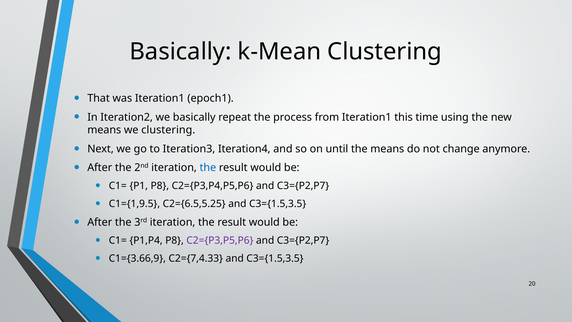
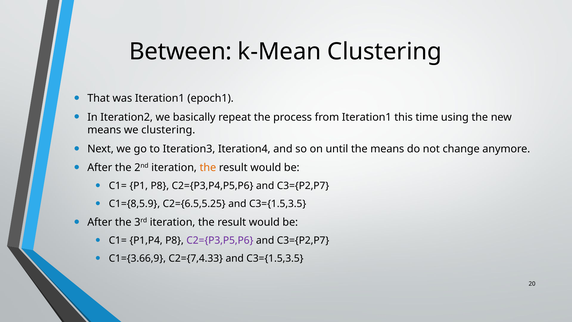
Basically at (181, 51): Basically -> Between
the at (208, 168) colour: blue -> orange
C1={1,9.5: C1={1,9.5 -> C1={8,5.9
